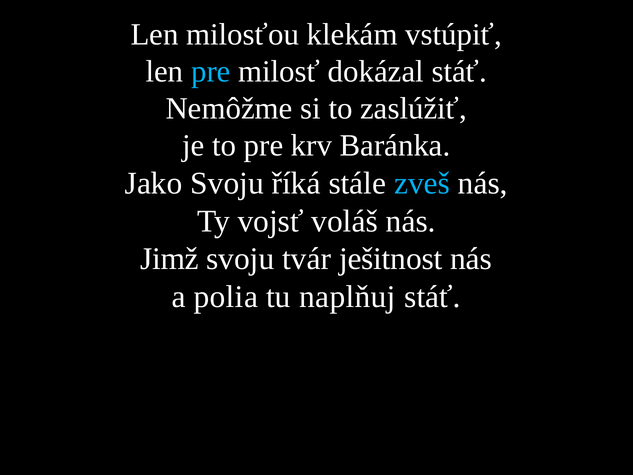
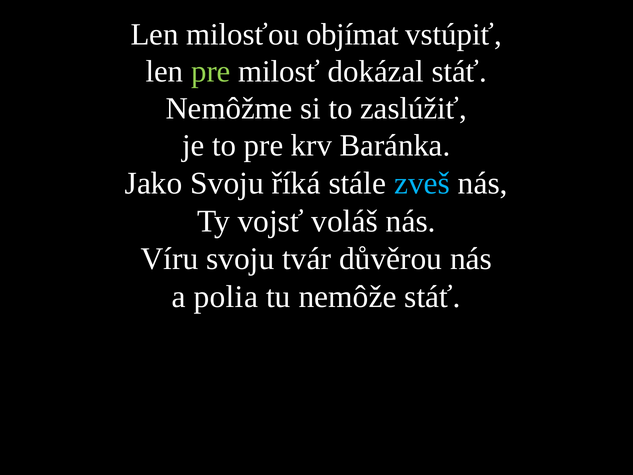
klekám: klekám -> objímat
pre at (211, 72) colour: light blue -> light green
Jimž: Jimž -> Víru
ješitnost: ješitnost -> důvěrou
naplňuj: naplňuj -> nemôže
